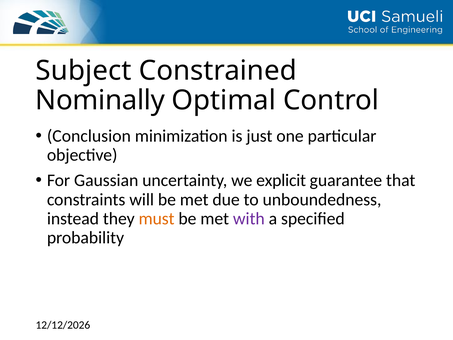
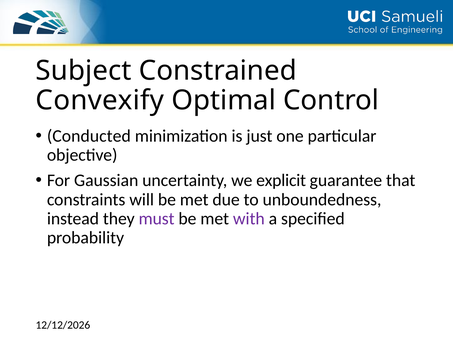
Nominally: Nominally -> Convexify
Conclusion: Conclusion -> Conducted
must colour: orange -> purple
